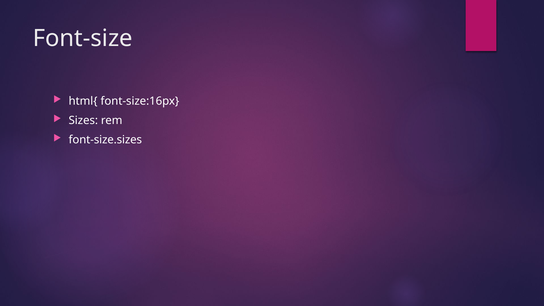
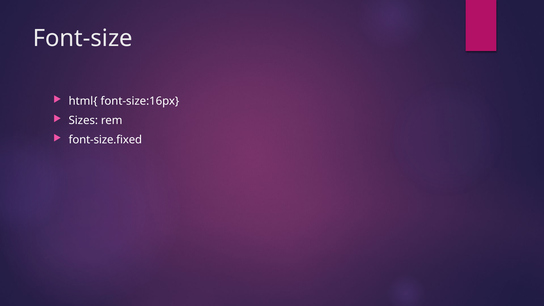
font-size.sizes: font-size.sizes -> font-size.fixed
